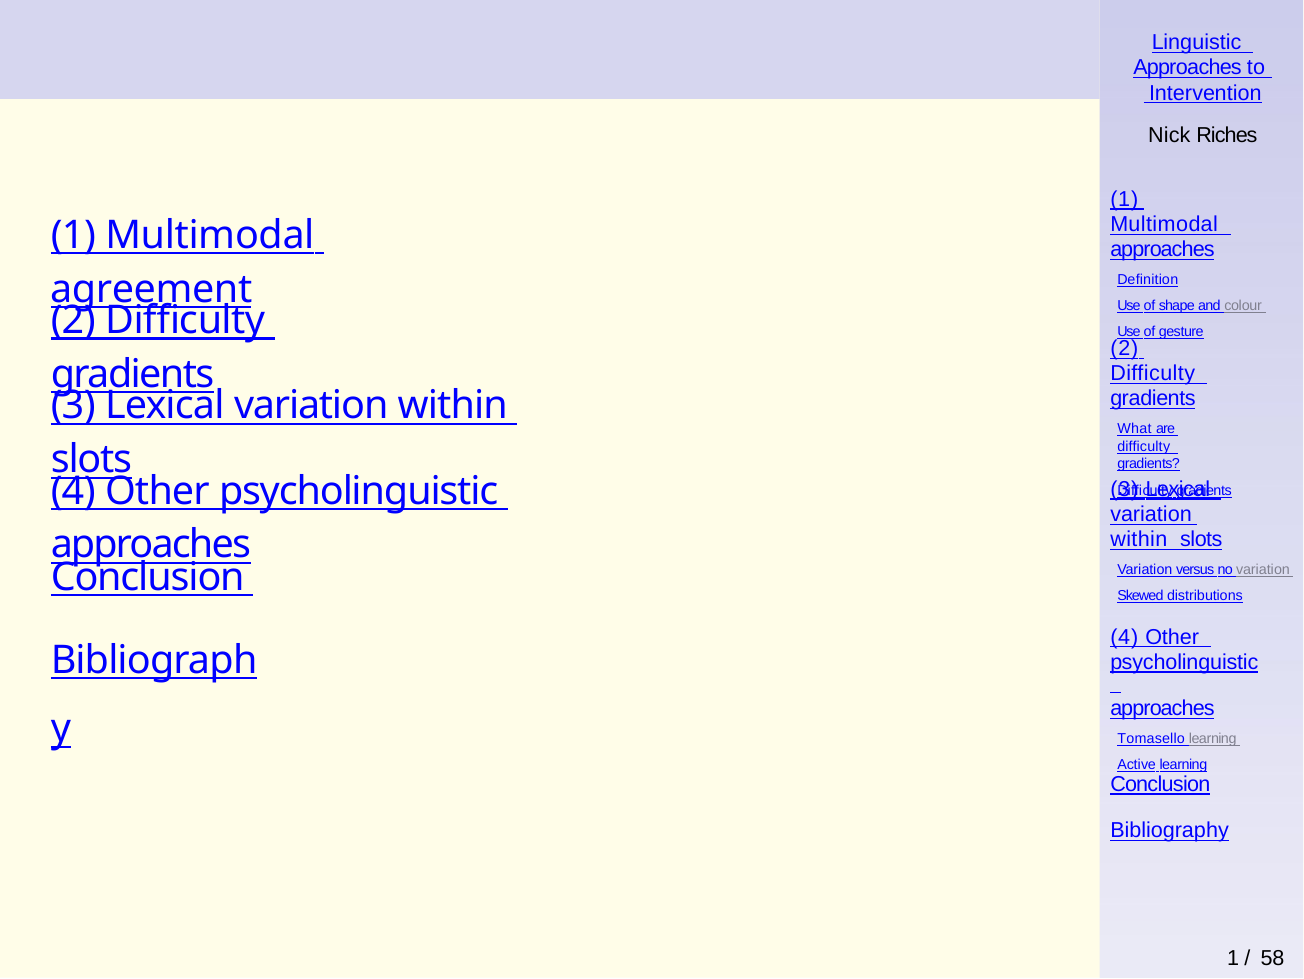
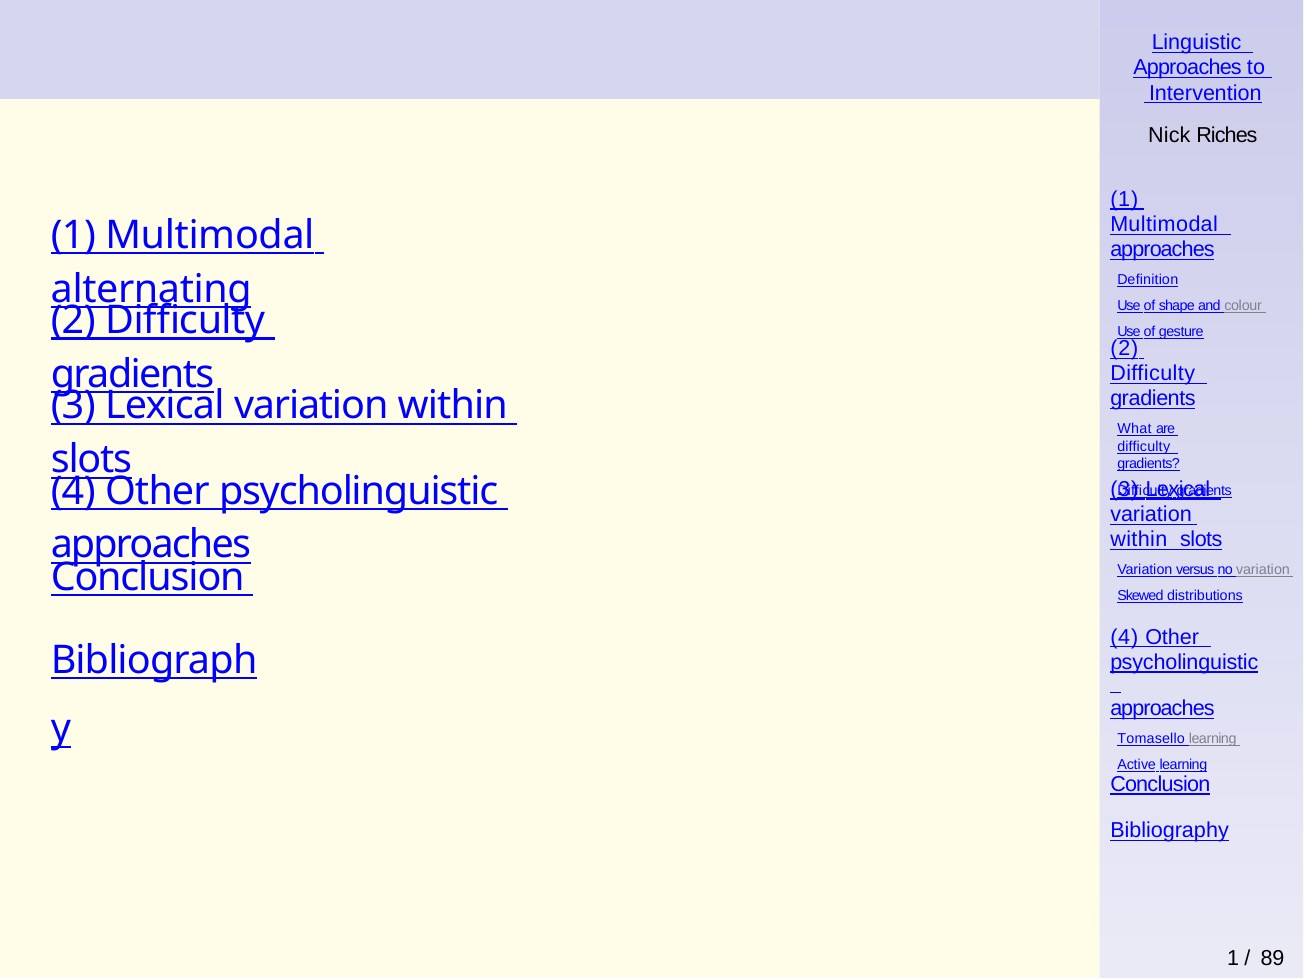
agreement: agreement -> alternating
58: 58 -> 89
